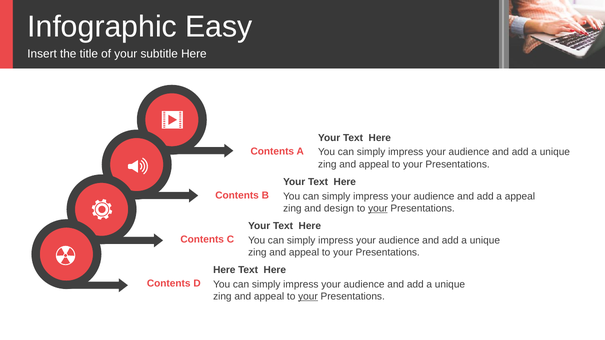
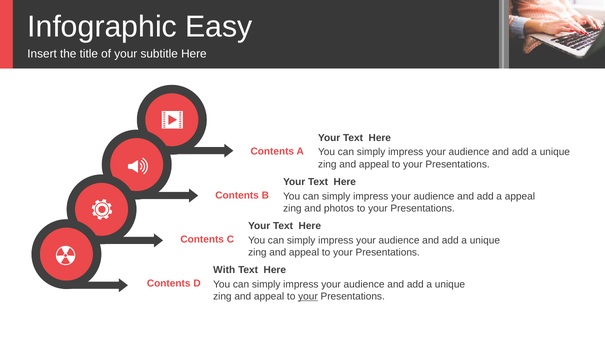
design: design -> photos
your at (378, 209) underline: present -> none
Here at (224, 270): Here -> With
